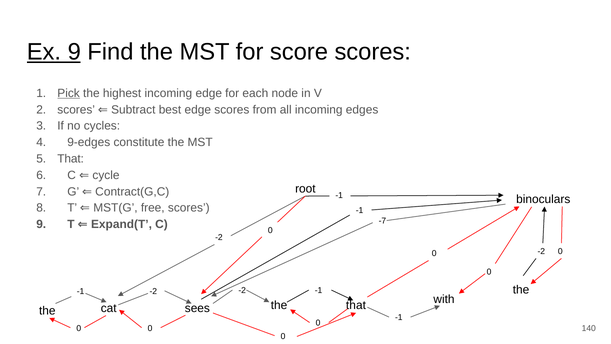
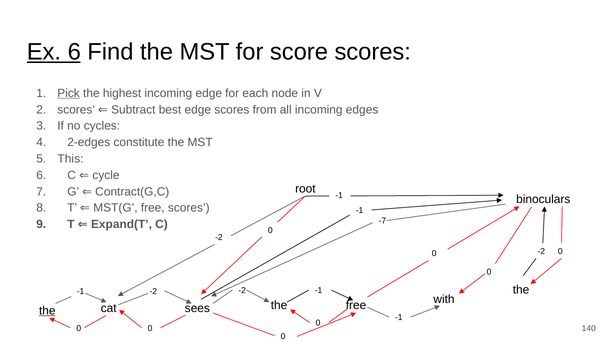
Ex 9: 9 -> 6
9-edges: 9-edges -> 2-edges
That at (71, 159): That -> This
the at (47, 310) underline: none -> present
the that: that -> free
